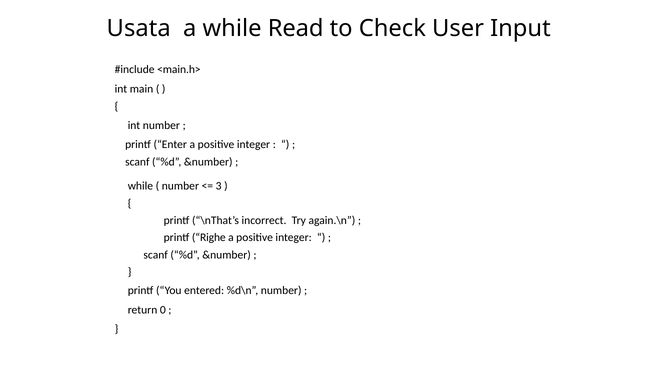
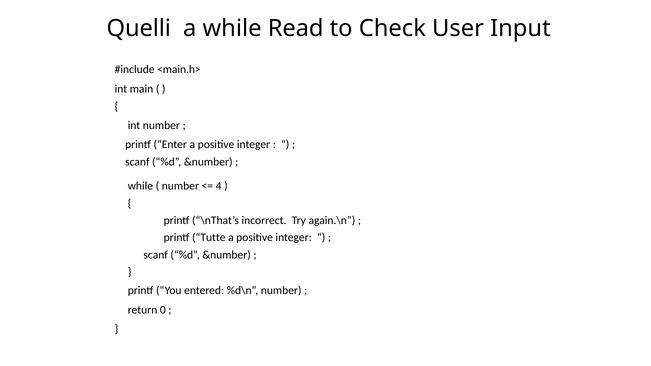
Usata: Usata -> Quelli
3: 3 -> 4
Righe: Righe -> Tutte
